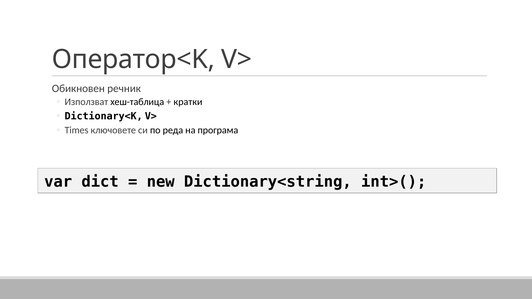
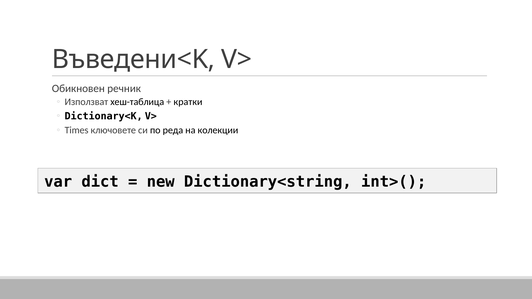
Оператор<K: Оператор<K -> Въведени<K
програма: програма -> колекции
